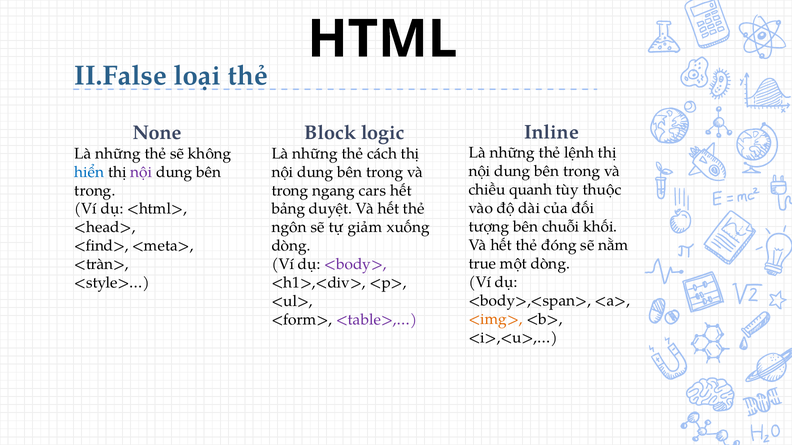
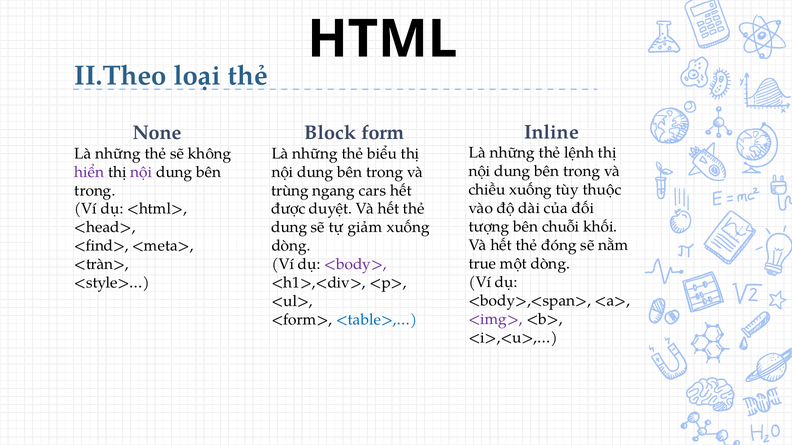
II.False: II.False -> II.Theo
logic: logic -> form
cách: cách -> biểu
hiển colour: blue -> purple
chiều quanh: quanh -> xuống
trong at (290, 191): trong -> trùng
bảng: bảng -> được
ngôn at (289, 228): ngôn -> dung
<img> colour: orange -> purple
<table>,… colour: purple -> blue
